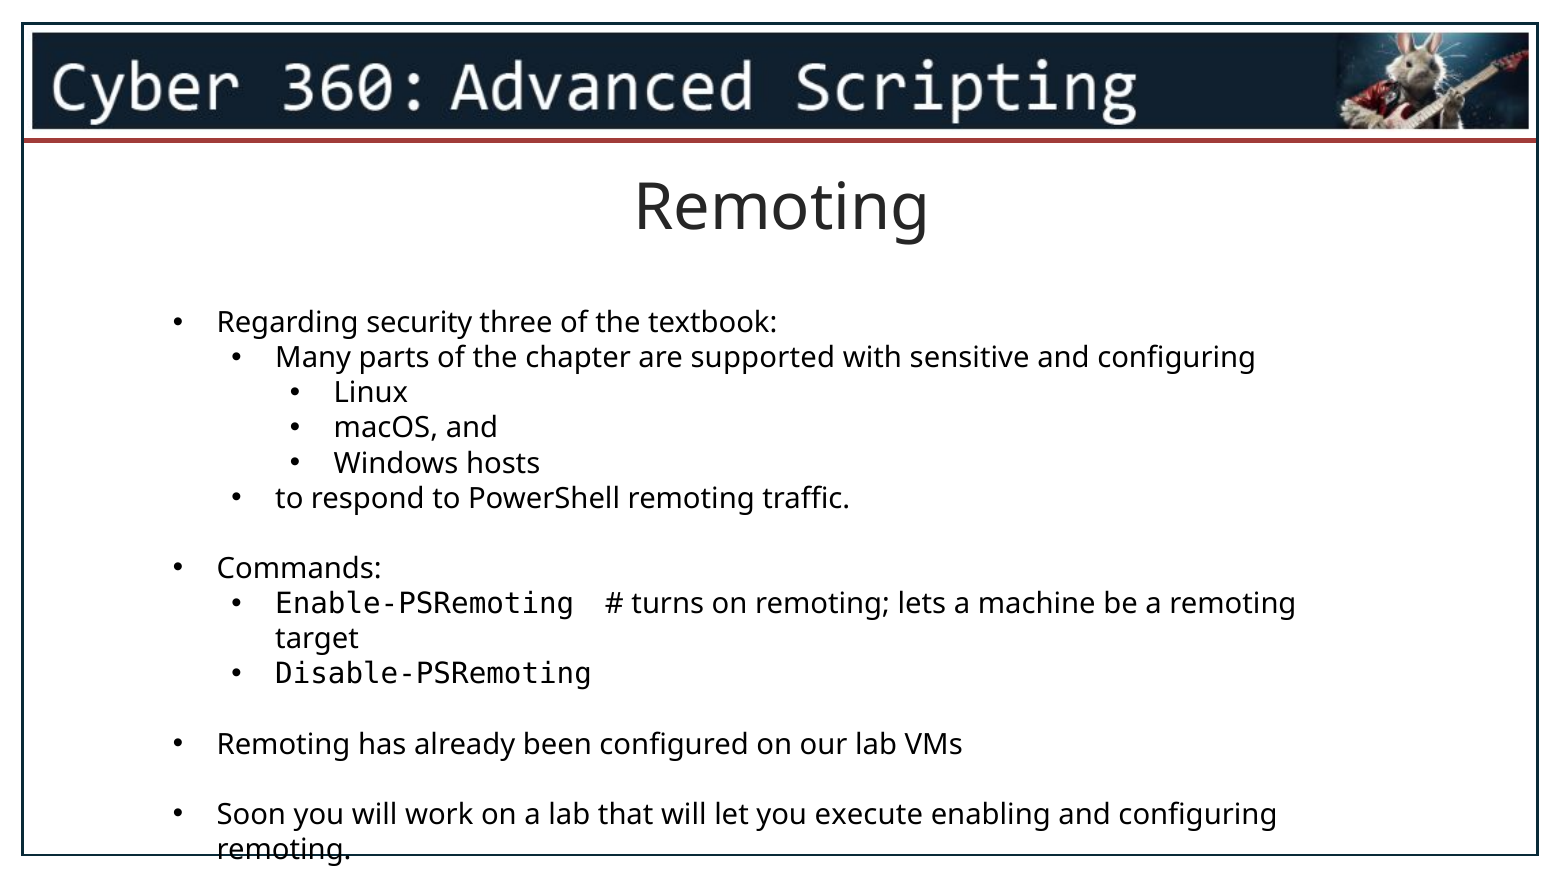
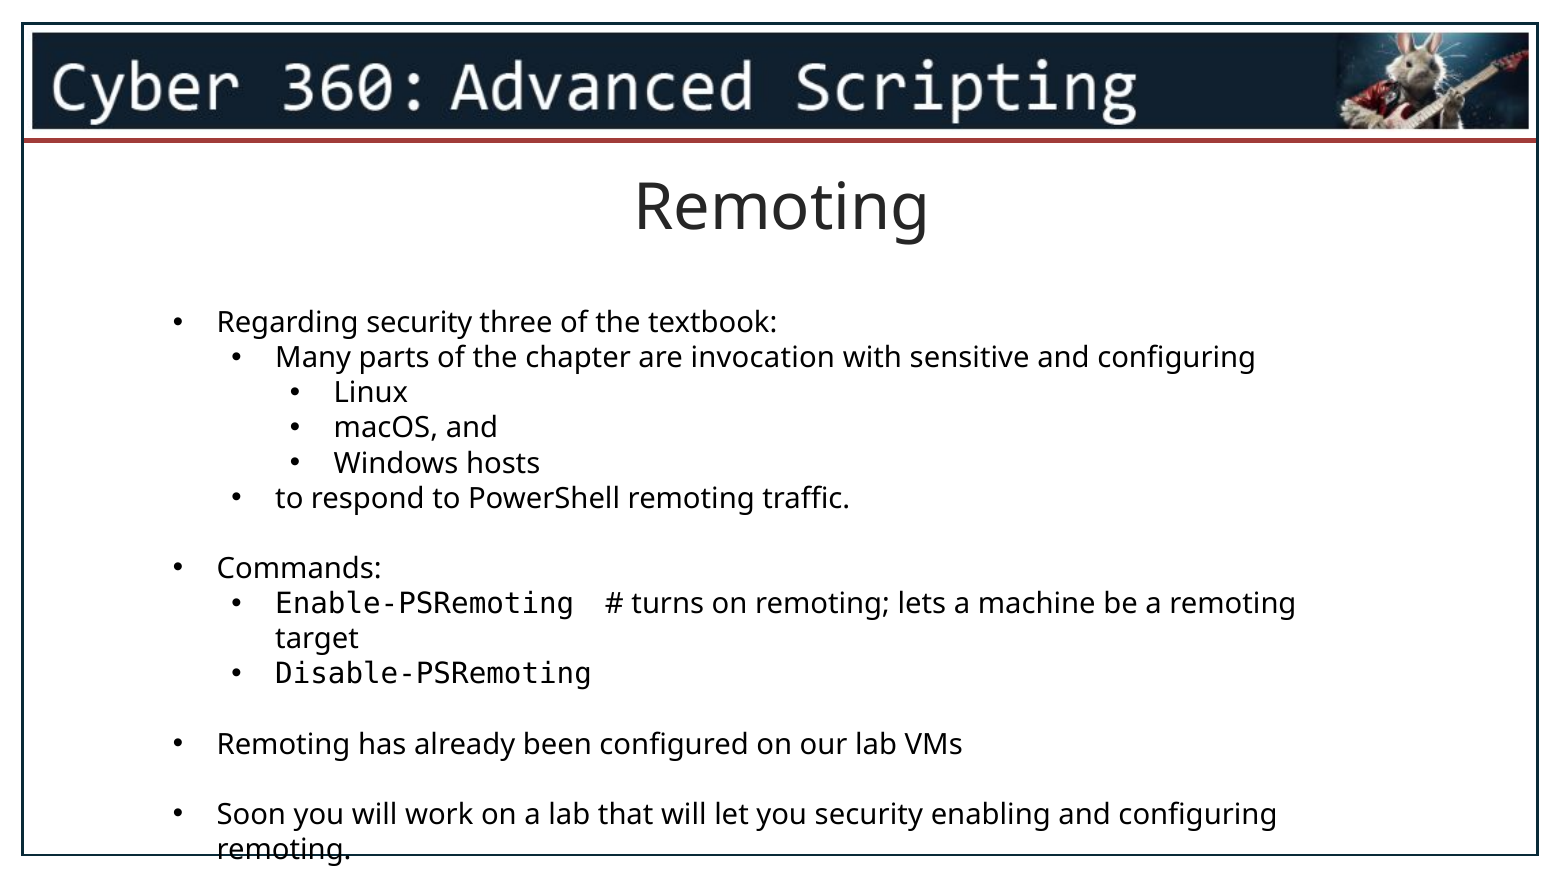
supported: supported -> invocation
you execute: execute -> security
